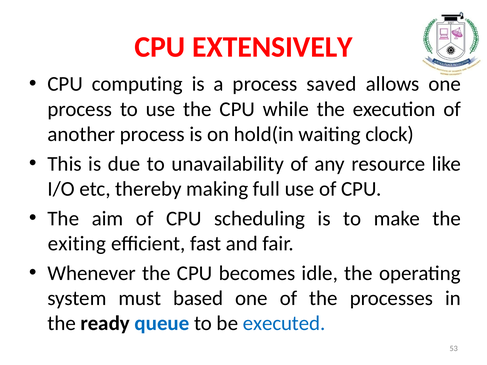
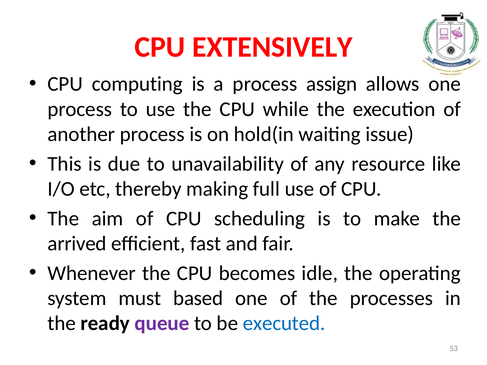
saved: saved -> assign
clock: clock -> issue
exiting: exiting -> arrived
queue colour: blue -> purple
